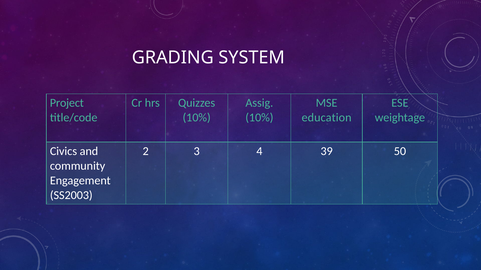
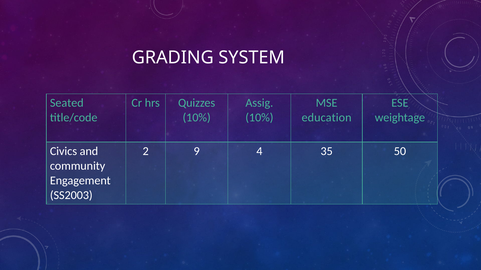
Project: Project -> Seated
3: 3 -> 9
39: 39 -> 35
